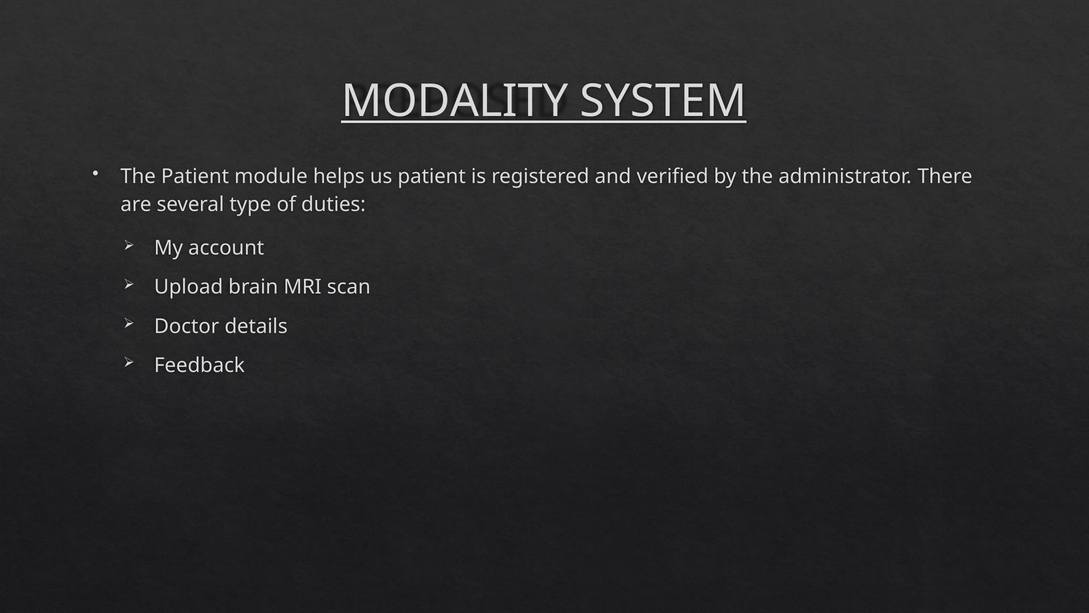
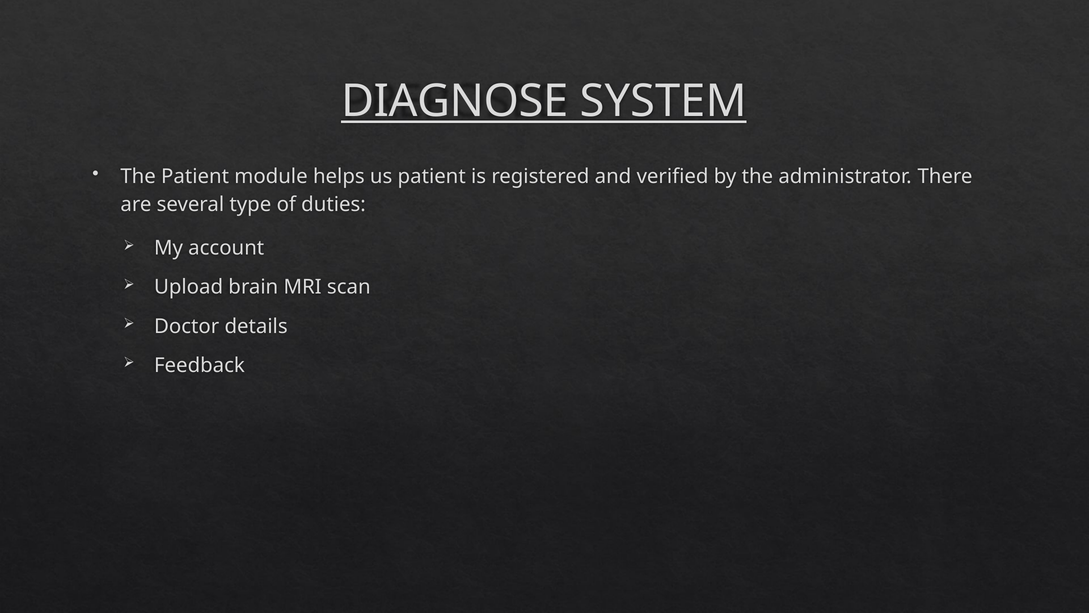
MODALITY: MODALITY -> DIAGNOSE
